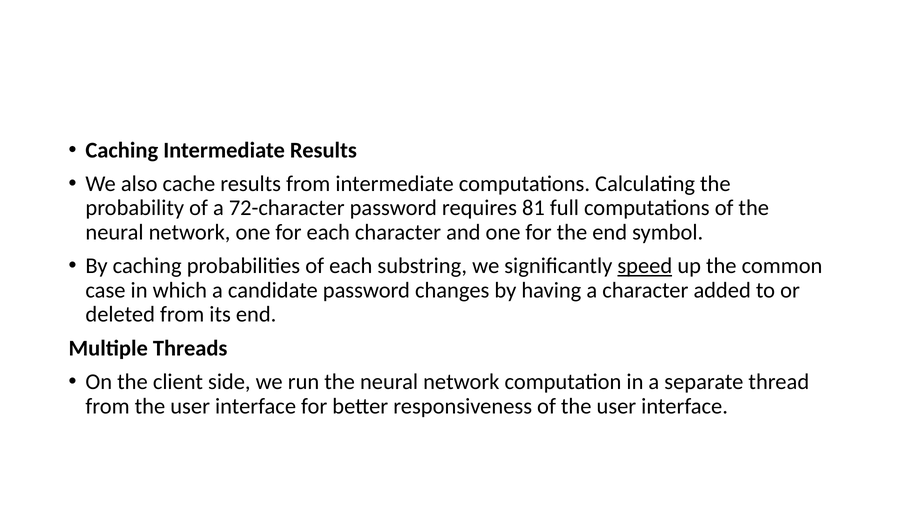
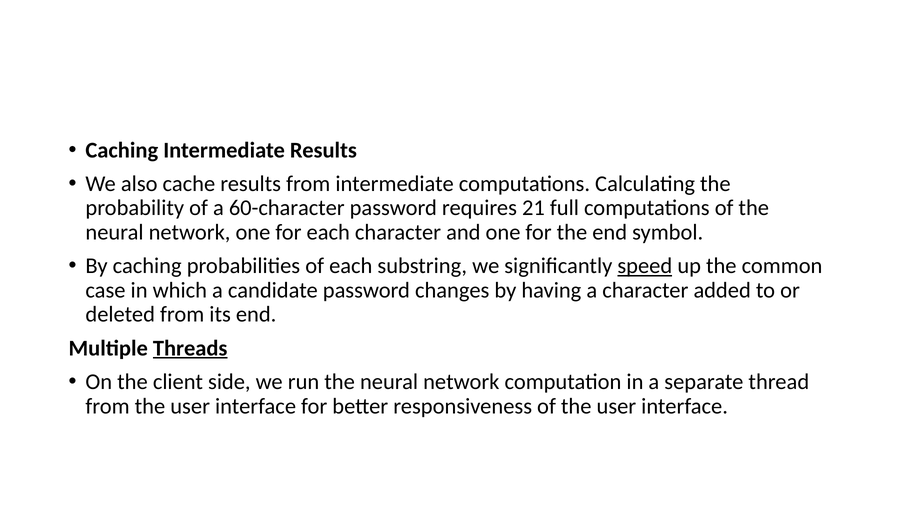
72-character: 72-character -> 60-character
81: 81 -> 21
Threads underline: none -> present
